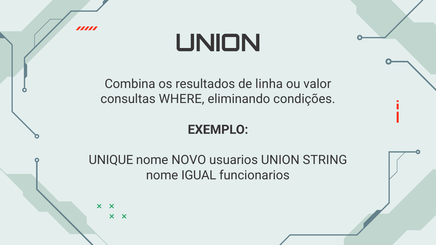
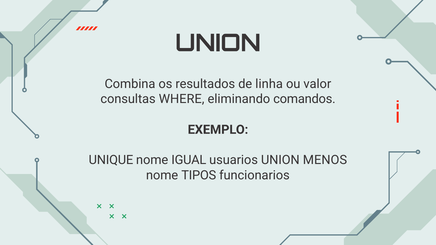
condições: condições -> comandos
NOVO: NOVO -> IGUAL
STRING: STRING -> MENOS
IGUAL: IGUAL -> TIPOS
